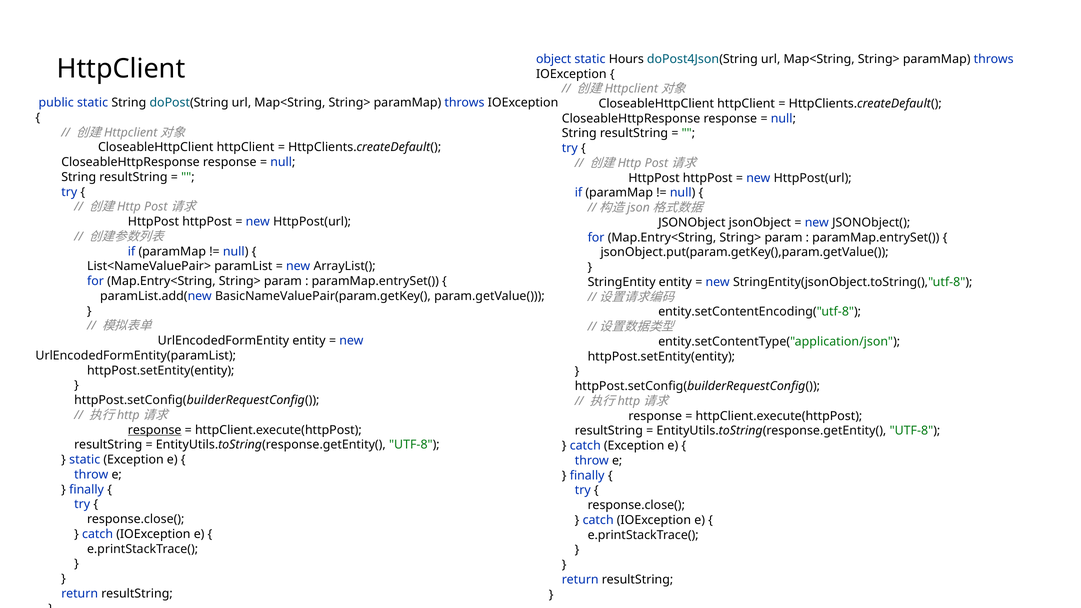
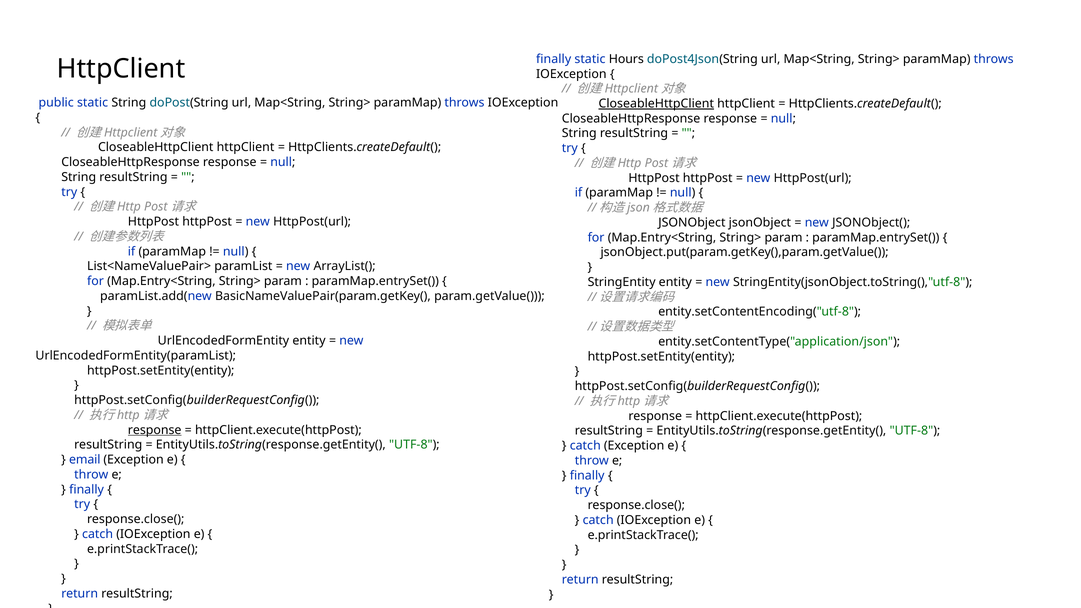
object at (554, 59): object -> finally
CloseableHttpClient at (656, 104) underline: none -> present
static at (85, 460): static -> email
